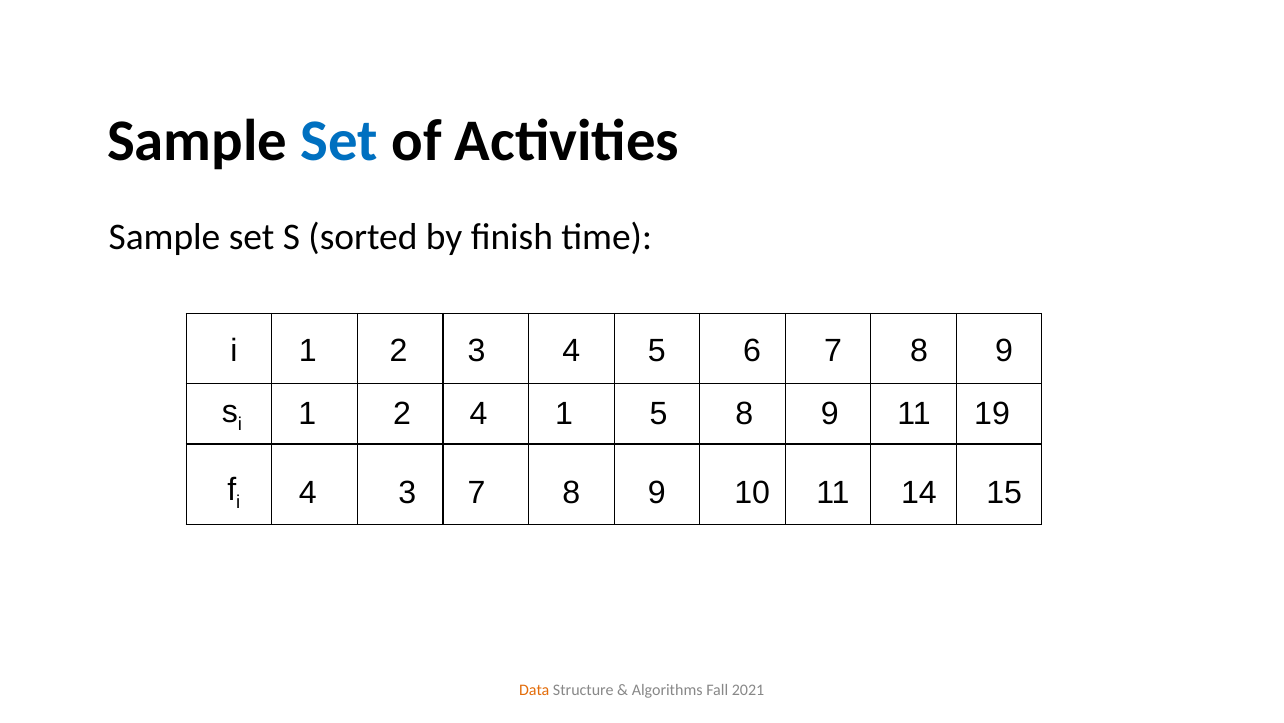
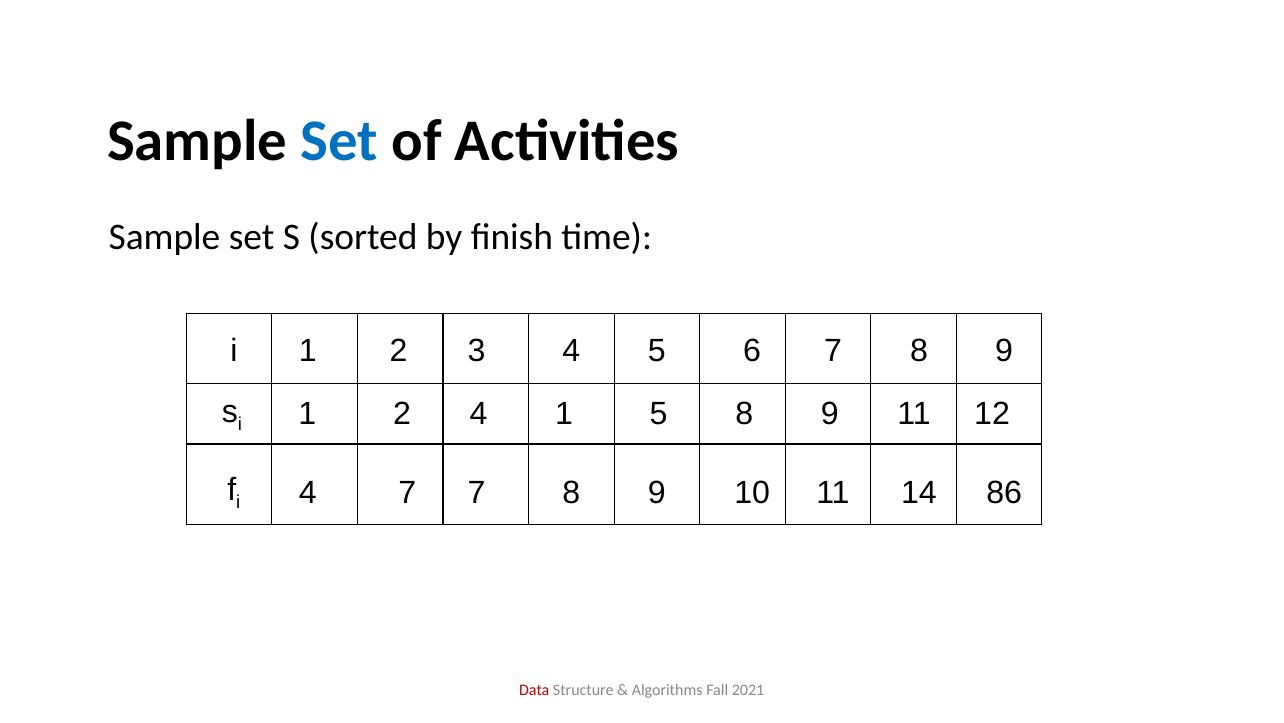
19: 19 -> 12
4 3: 3 -> 7
15: 15 -> 86
Data colour: orange -> red
